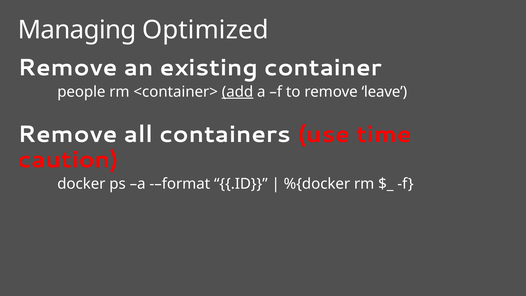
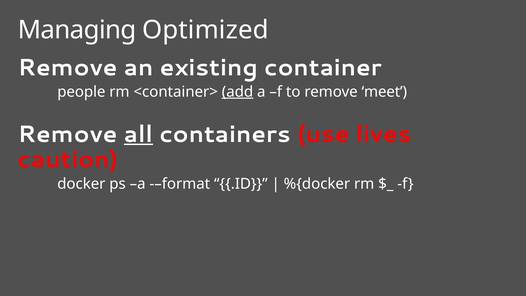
leave: leave -> meet
all underline: none -> present
time: time -> lives
